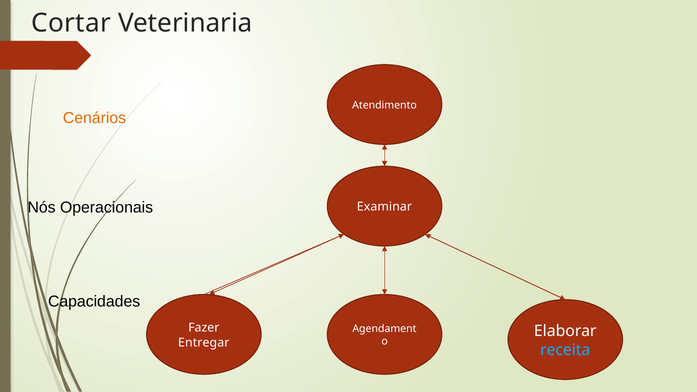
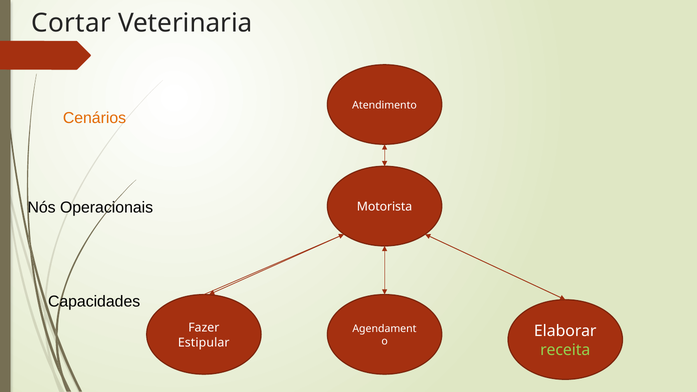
Examinar: Examinar -> Motorista
Entregar: Entregar -> Estipular
receita colour: light blue -> light green
